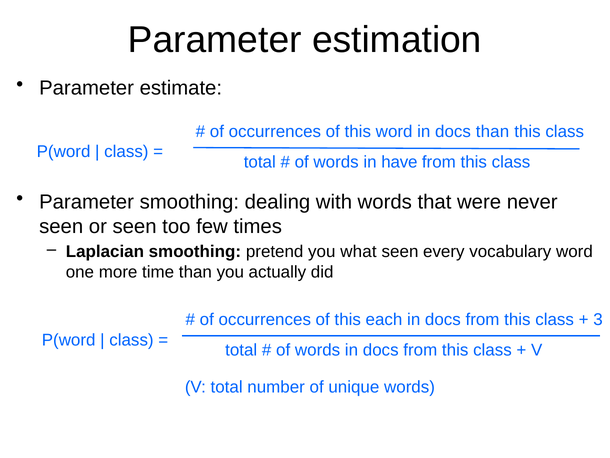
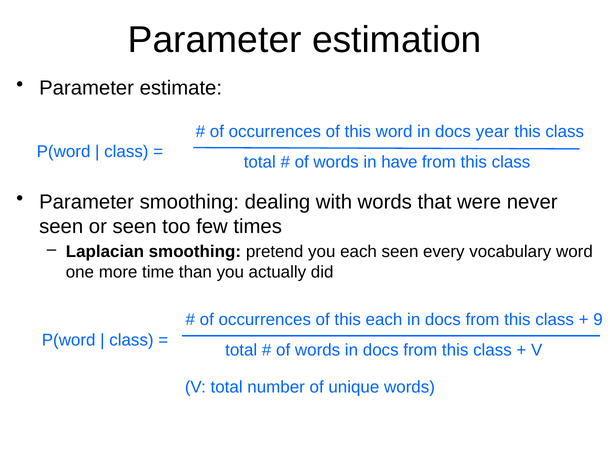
docs than: than -> year
you what: what -> each
3: 3 -> 9
